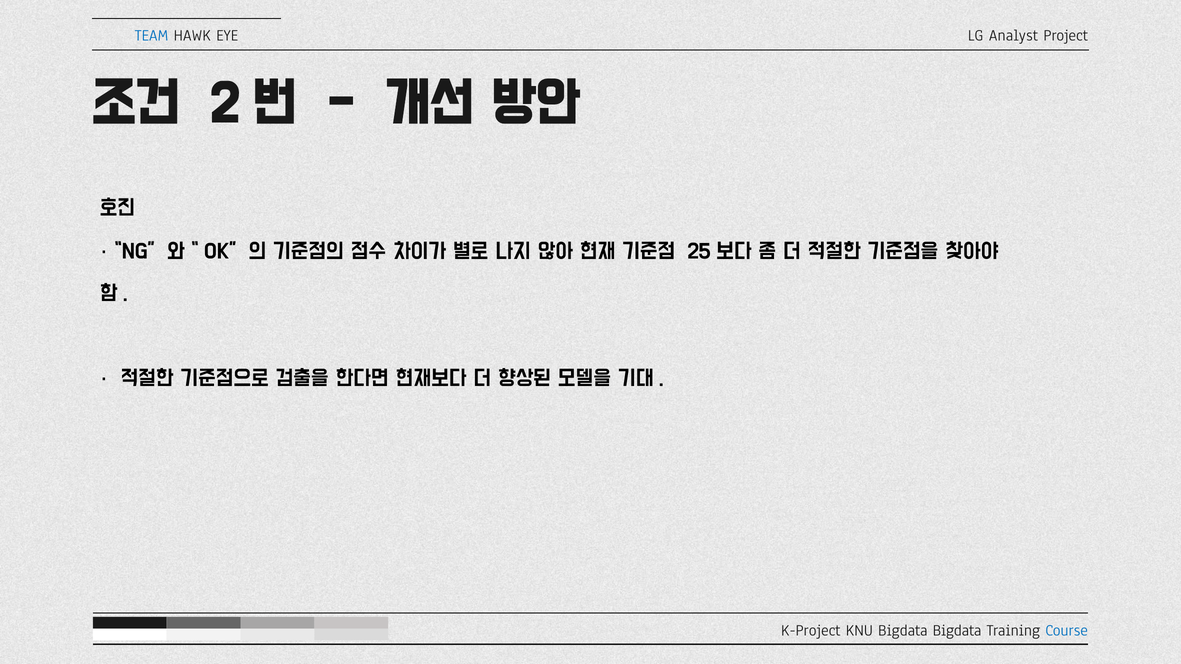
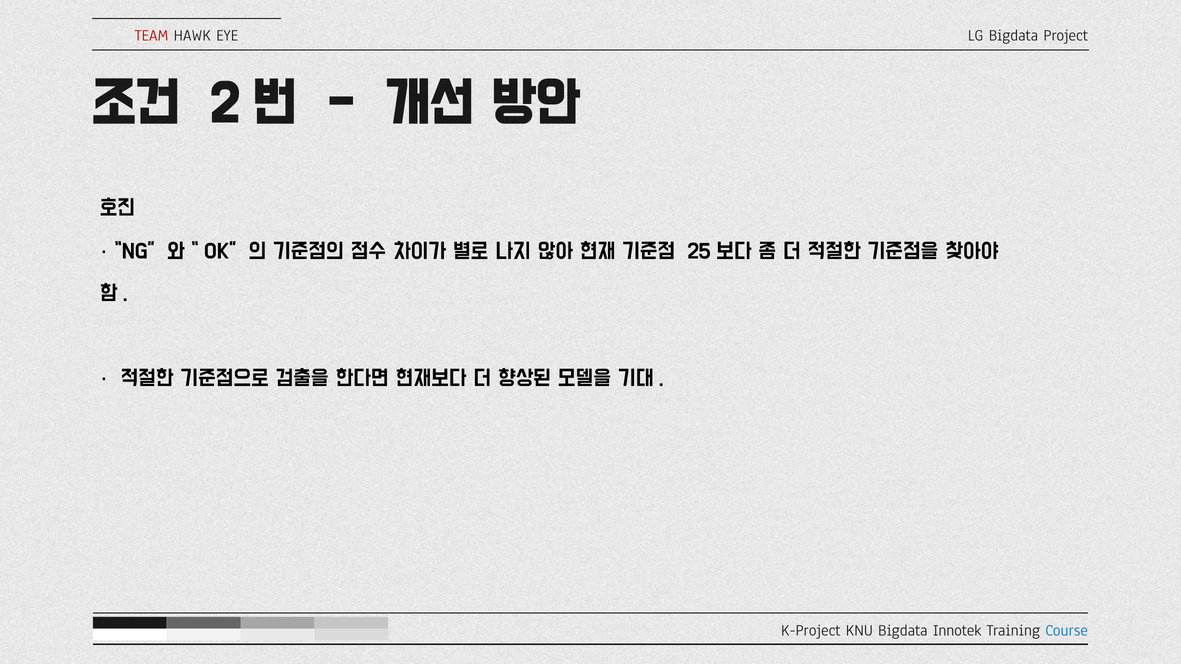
TEAM colour: blue -> red
LG Analyst: Analyst -> Bigdata
Bigdata Bigdata: Bigdata -> Innotek
